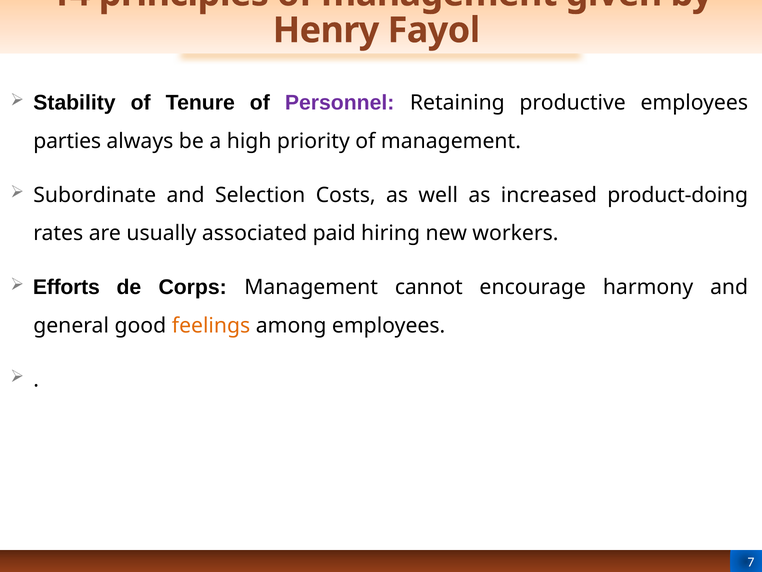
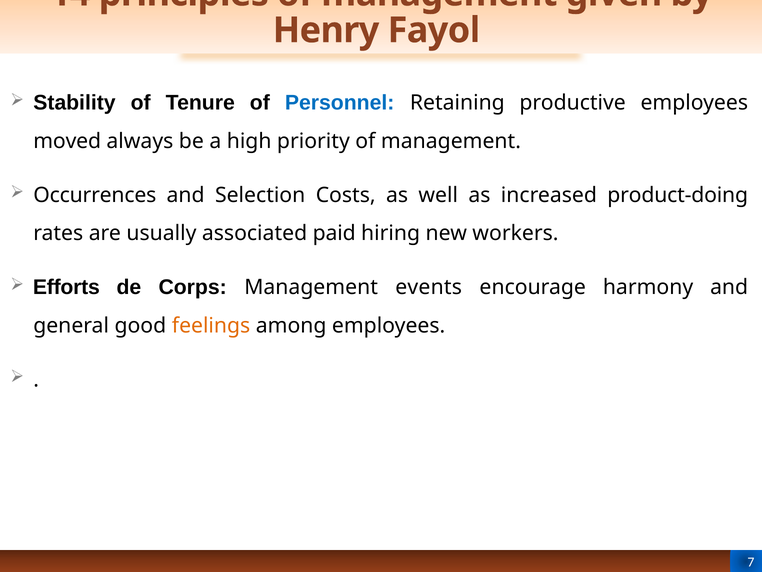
Personnel colour: purple -> blue
parties: parties -> moved
Subordinate: Subordinate -> Occurrences
cannot: cannot -> events
